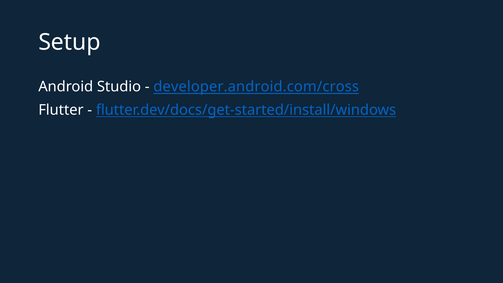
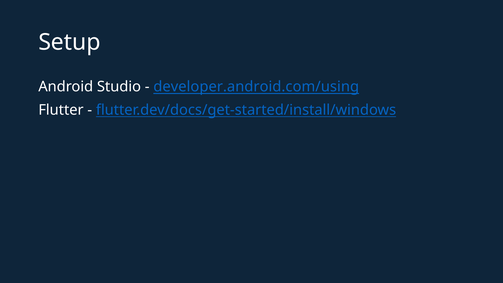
developer.android.com/cross: developer.android.com/cross -> developer.android.com/using
